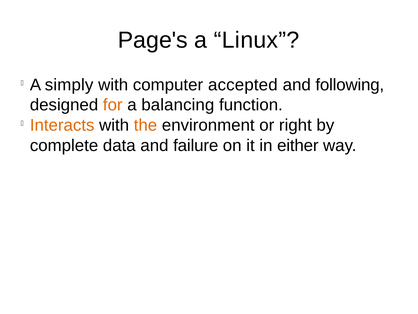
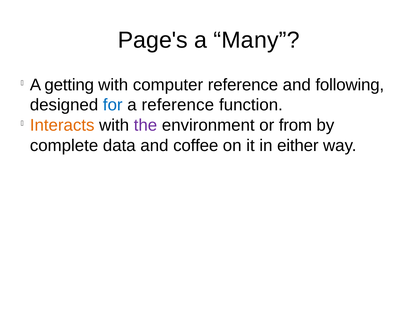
Linux: Linux -> Many
simply: simply -> getting
computer accepted: accepted -> reference
for colour: orange -> blue
a balancing: balancing -> reference
the colour: orange -> purple
right: right -> from
failure: failure -> coffee
